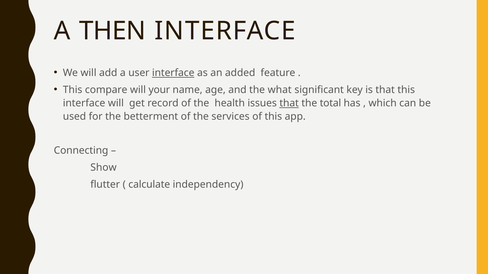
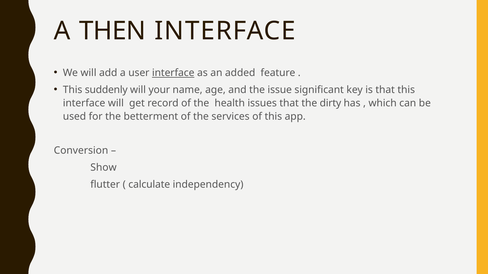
compare: compare -> suddenly
what: what -> issue
that at (289, 103) underline: present -> none
total: total -> dirty
Connecting: Connecting -> Conversion
